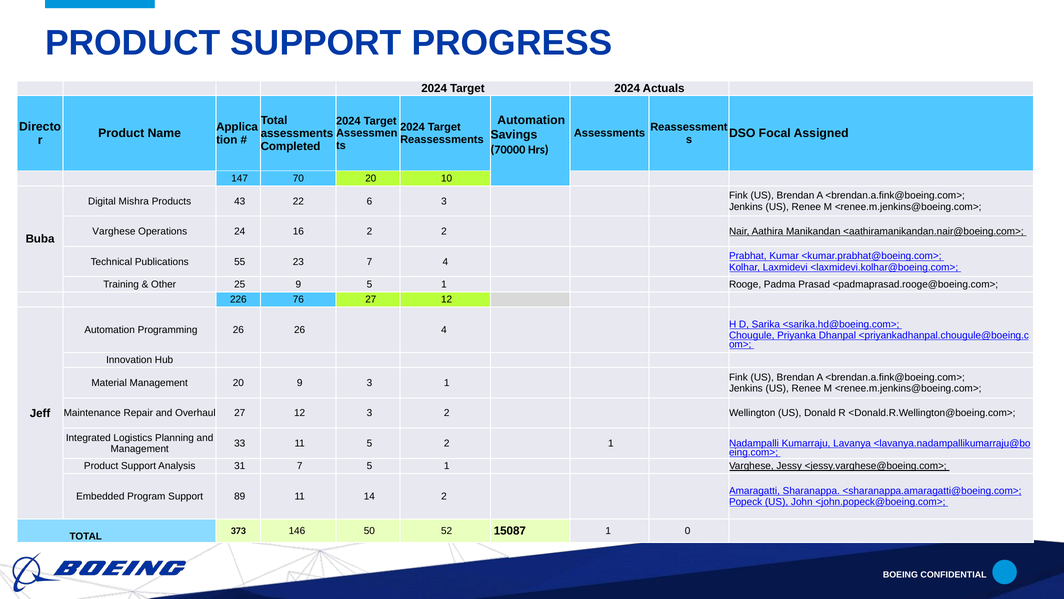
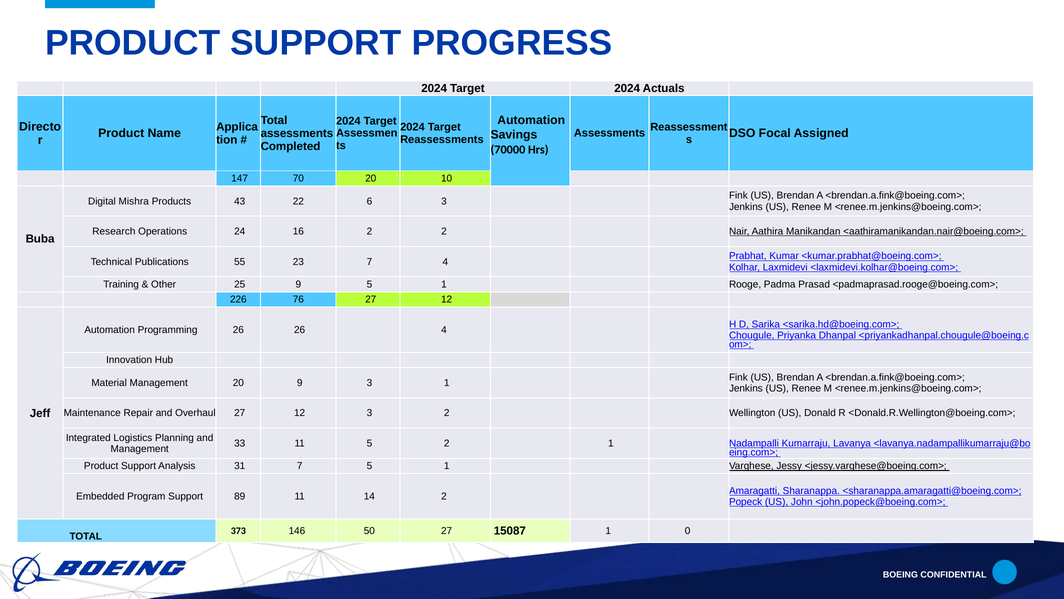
Varghese at (114, 231): Varghese -> Research
50 52: 52 -> 27
